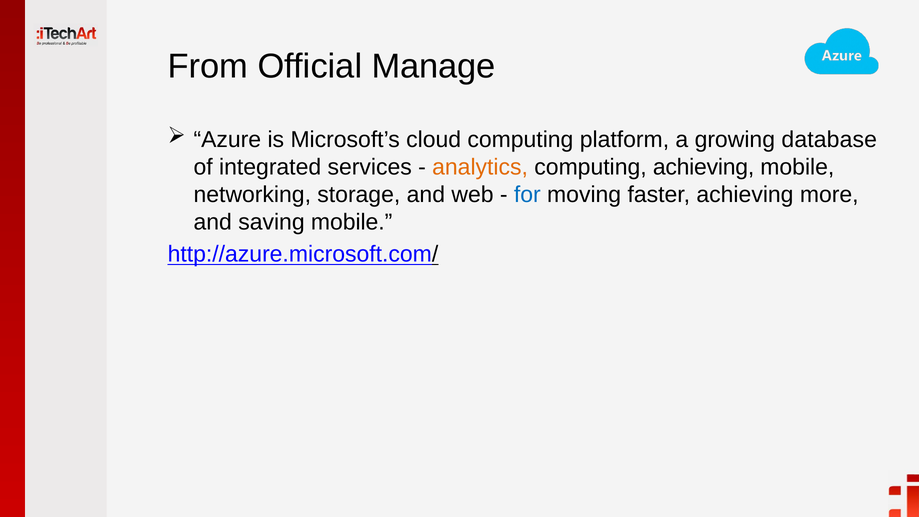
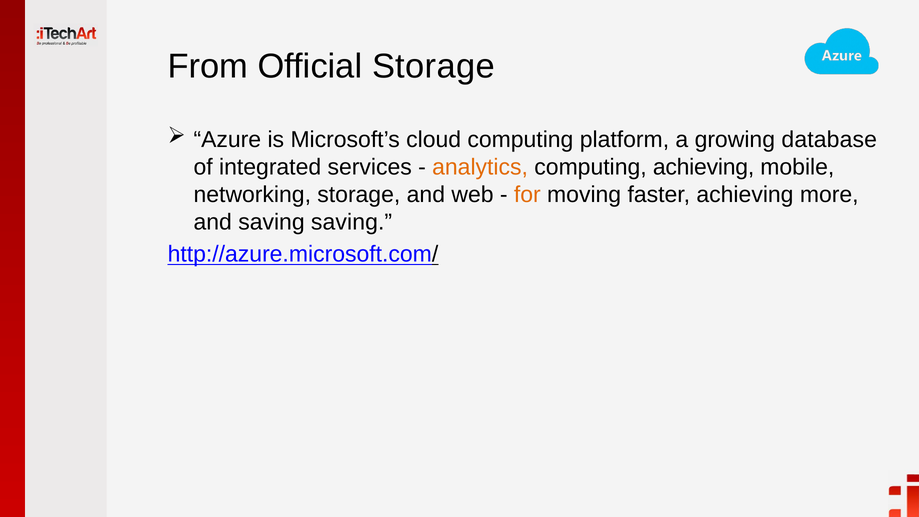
Official Manage: Manage -> Storage
for colour: blue -> orange
saving mobile: mobile -> saving
